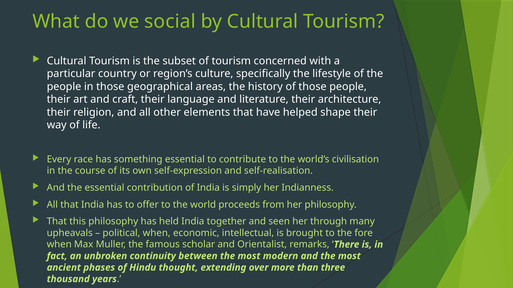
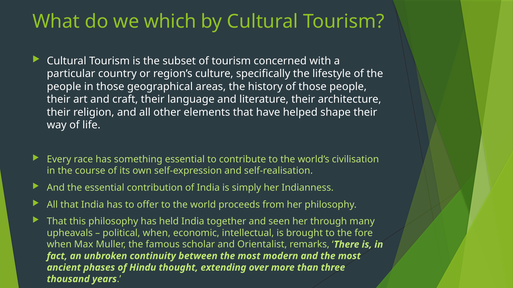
social: social -> which
